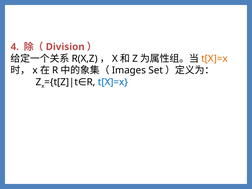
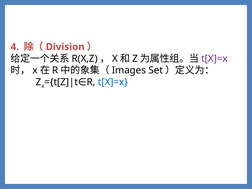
t[X]=x at (214, 59) colour: orange -> purple
